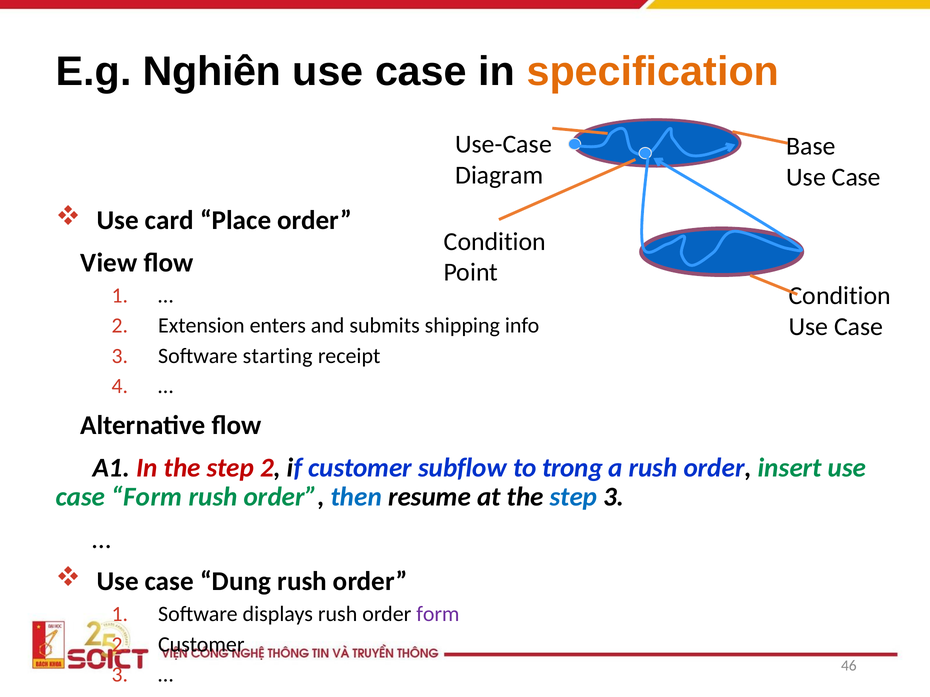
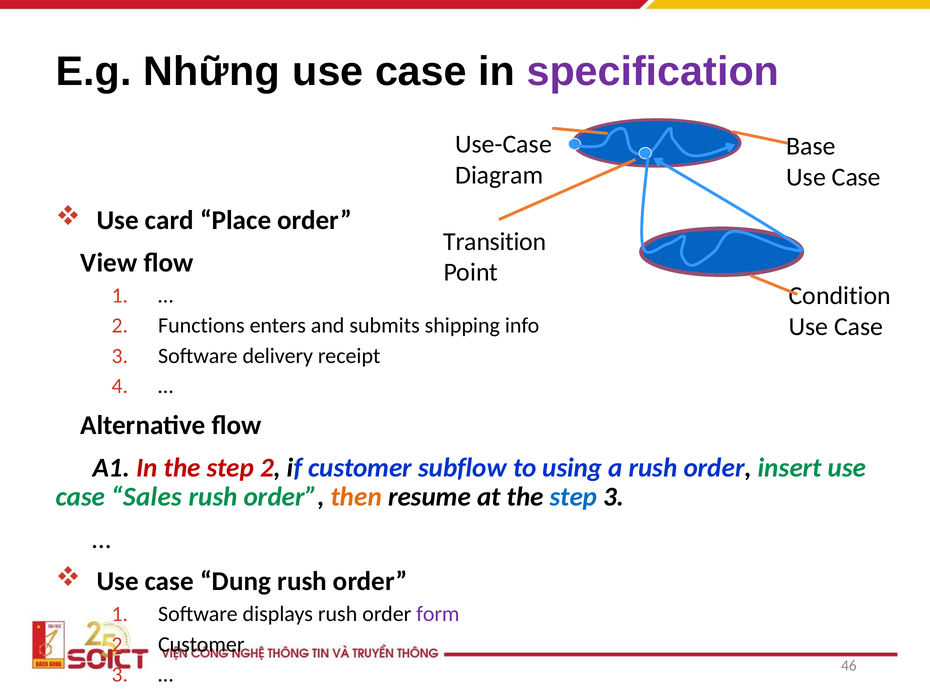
Nghiên: Nghiên -> Những
specification colour: orange -> purple
Condition at (495, 242): Condition -> Transition
Extension: Extension -> Functions
starting: starting -> delivery
trong: trong -> using
case Form: Form -> Sales
then colour: blue -> orange
